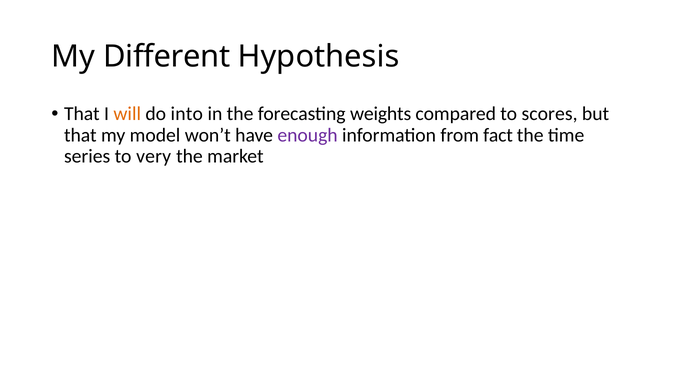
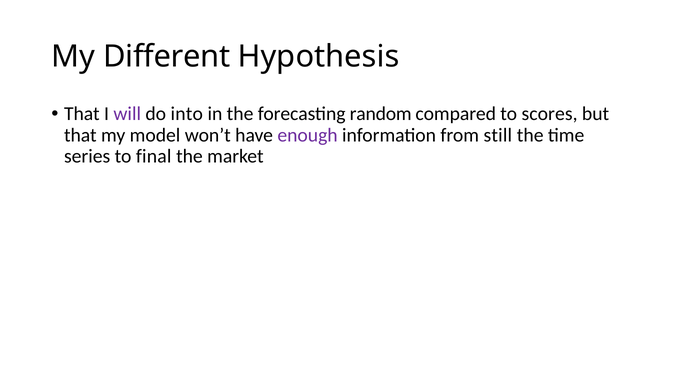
will colour: orange -> purple
weights: weights -> random
fact: fact -> still
very: very -> final
